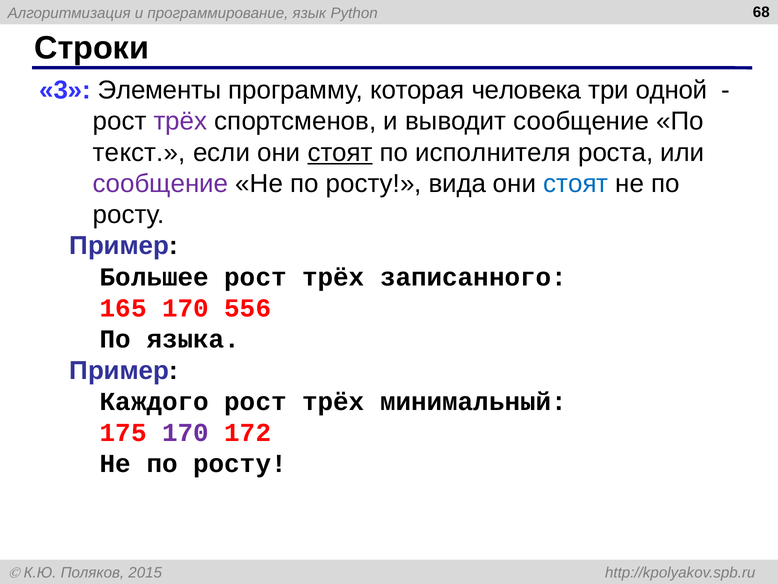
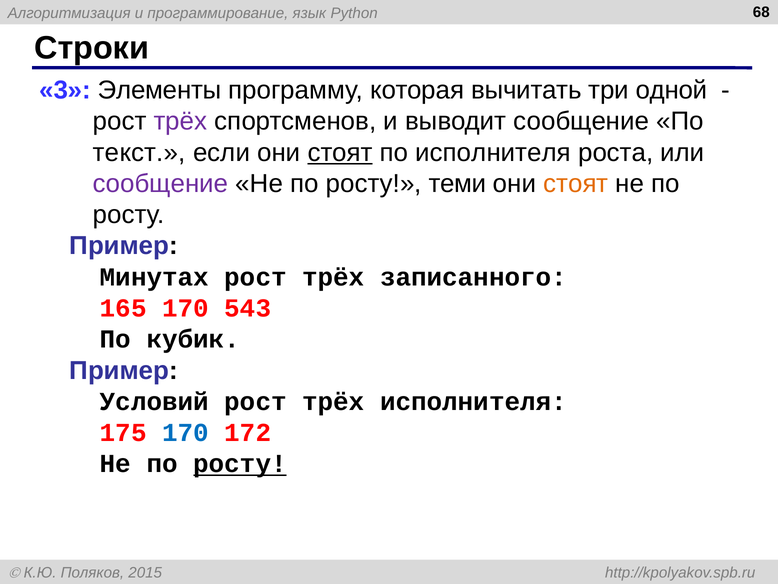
человека: человека -> вычитать
вида: вида -> теми
стоят at (576, 183) colour: blue -> orange
Большее: Большее -> Минутах
556: 556 -> 543
языка: языка -> кубик
Каждого: Каждого -> Условий
трёх минимальный: минимальный -> исполнителя
170 at (185, 432) colour: purple -> blue
росту at (240, 464) underline: none -> present
